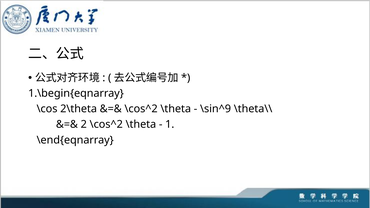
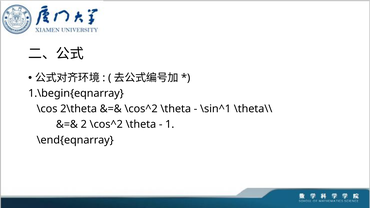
\sin^9: \sin^9 -> \sin^1
